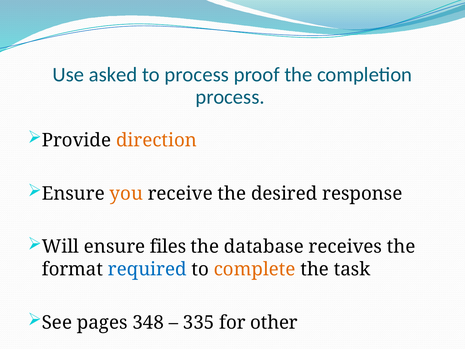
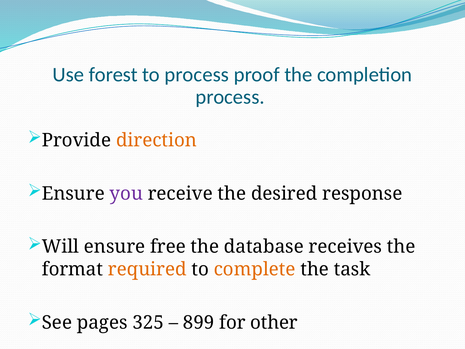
asked: asked -> forest
you colour: orange -> purple
files: files -> free
required colour: blue -> orange
348: 348 -> 325
335: 335 -> 899
